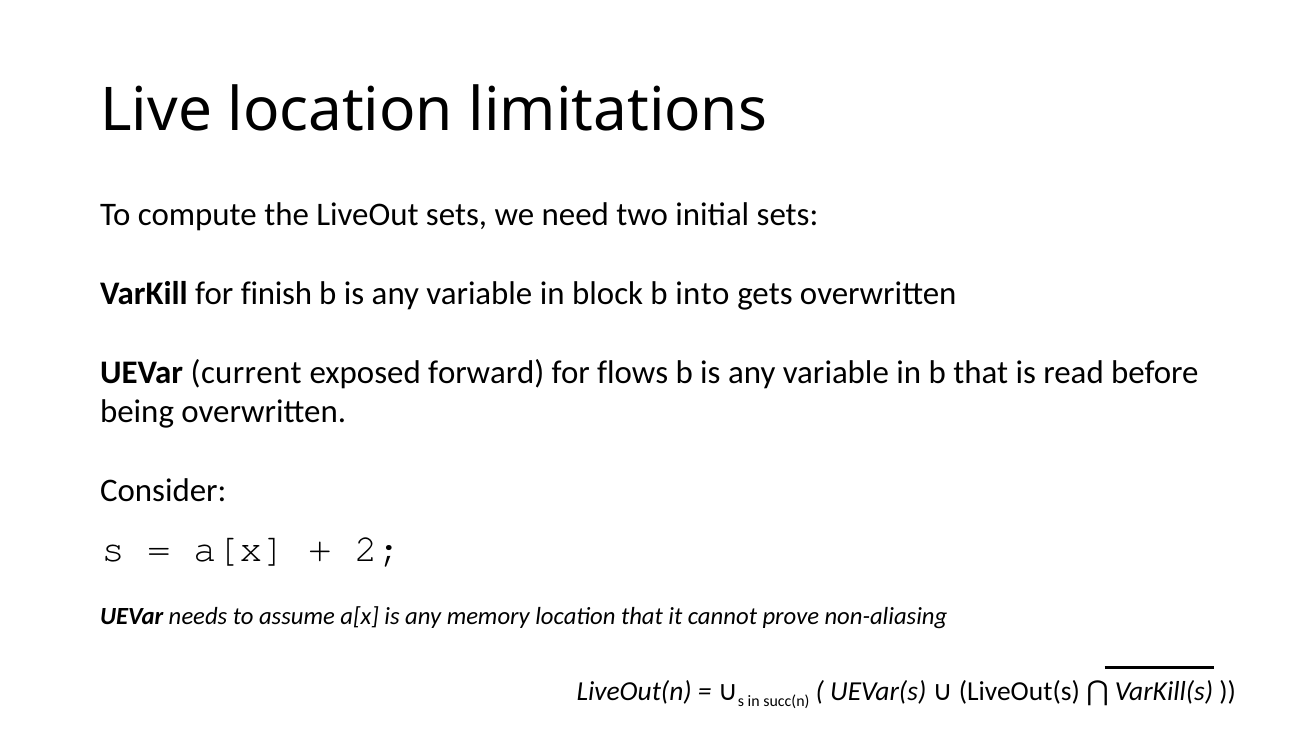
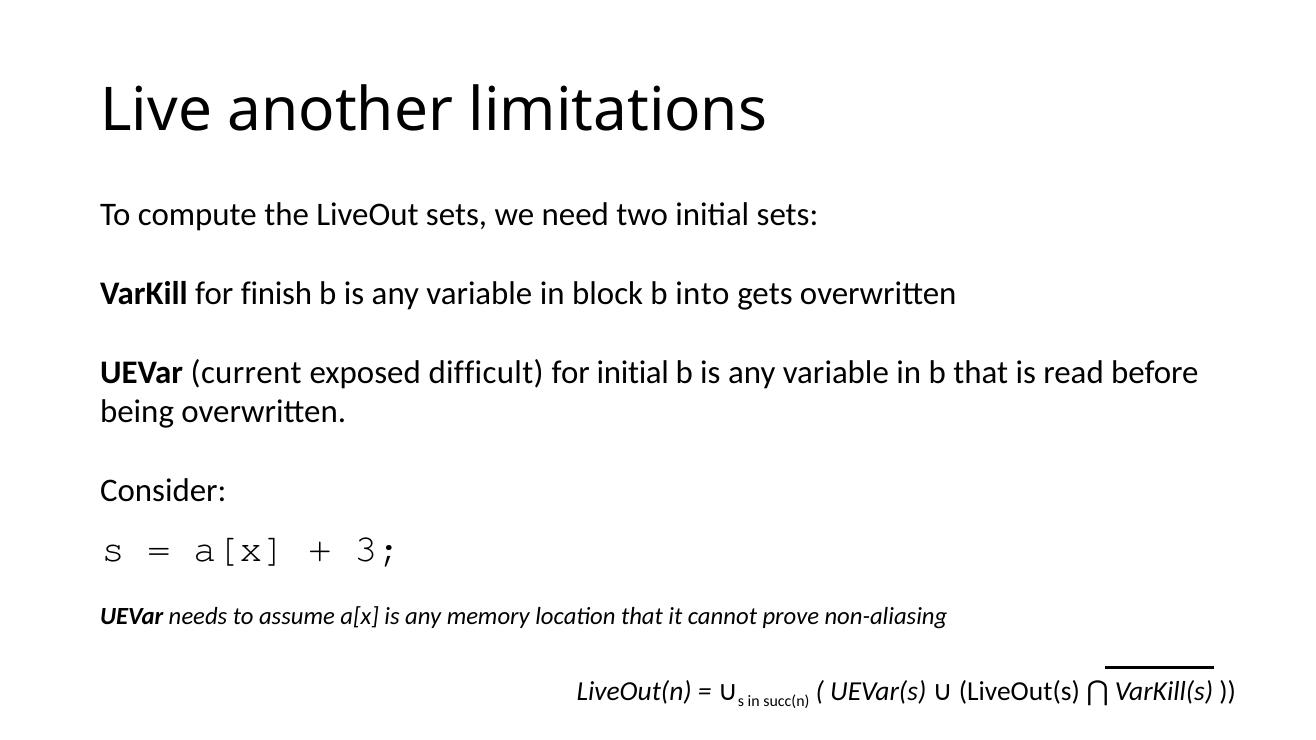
Live location: location -> another
forward: forward -> difficult
for flows: flows -> initial
2: 2 -> 3
